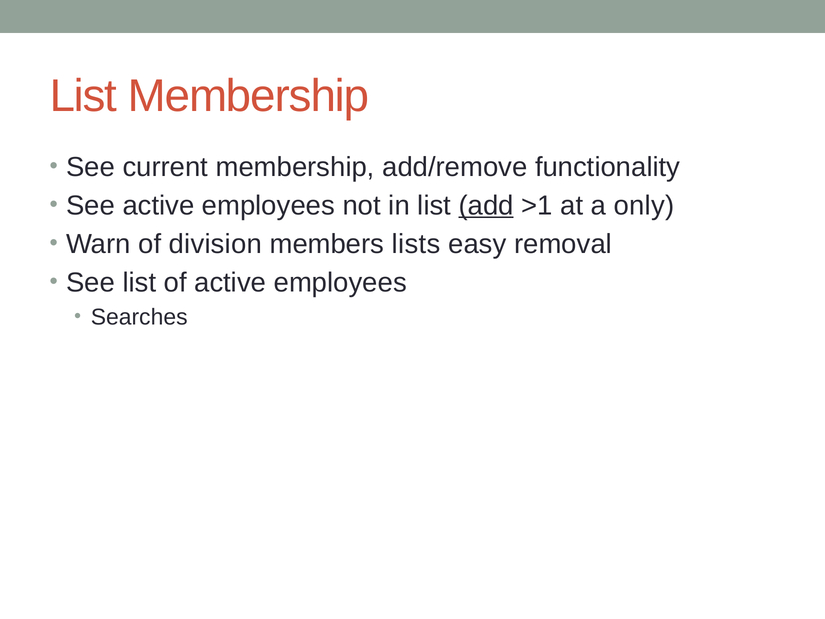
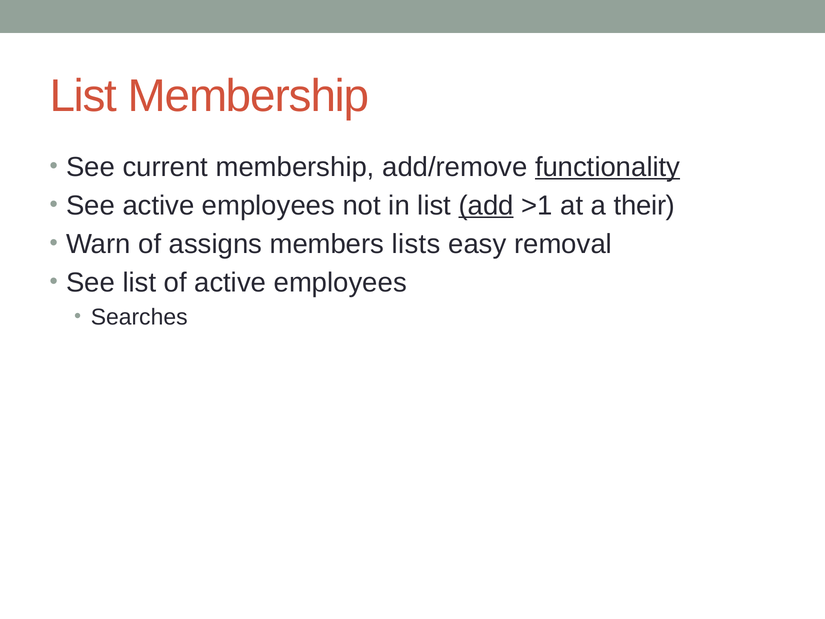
functionality underline: none -> present
only: only -> their
division: division -> assigns
